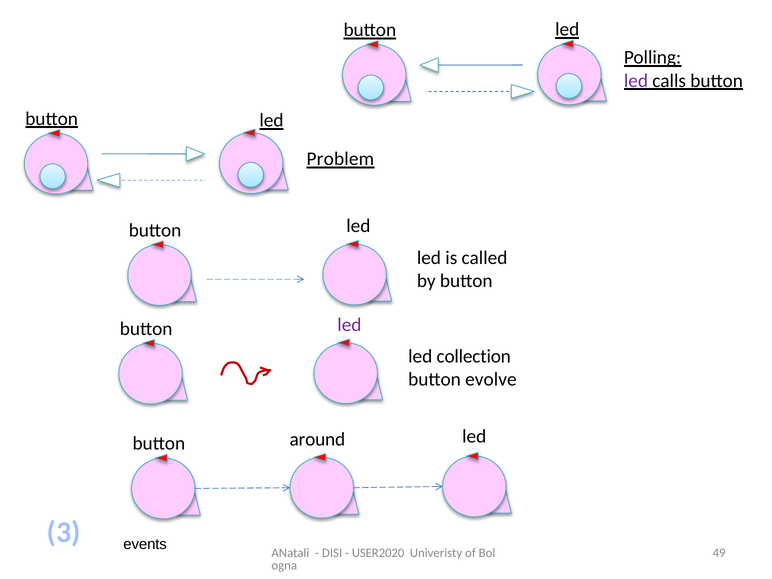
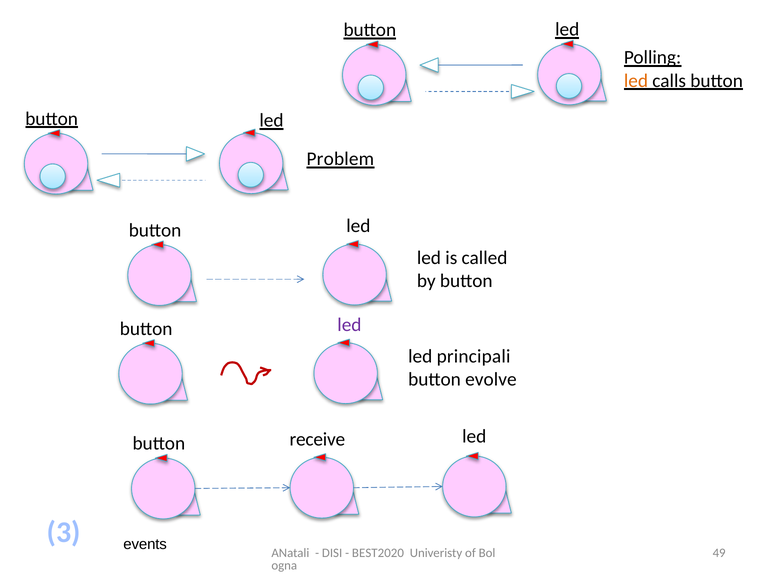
led at (636, 81) colour: purple -> orange
collection: collection -> principali
around: around -> receive
USER2020: USER2020 -> BEST2020
